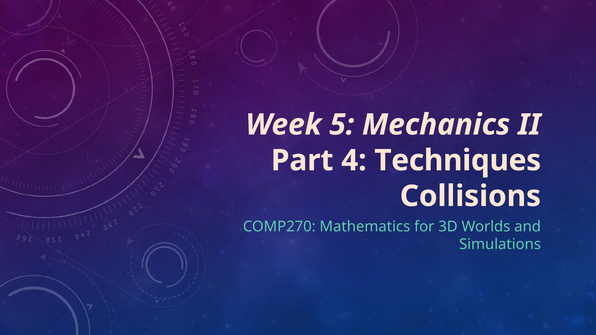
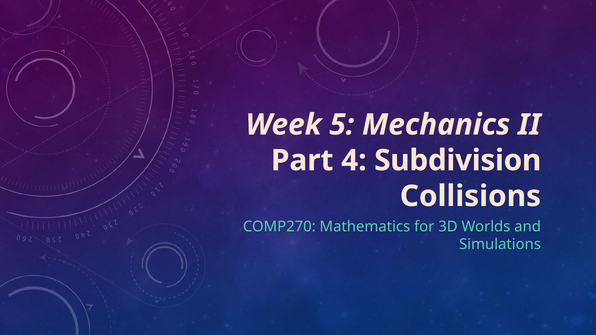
Techniques: Techniques -> Subdivision
